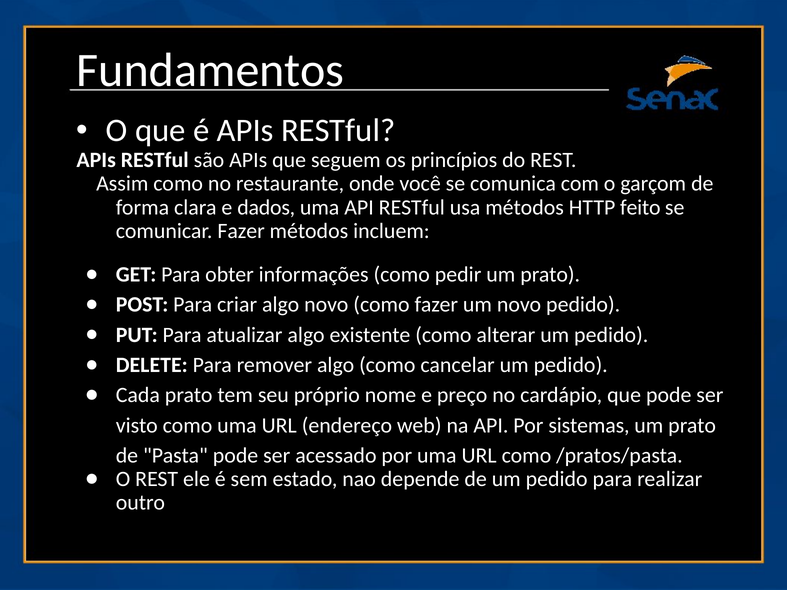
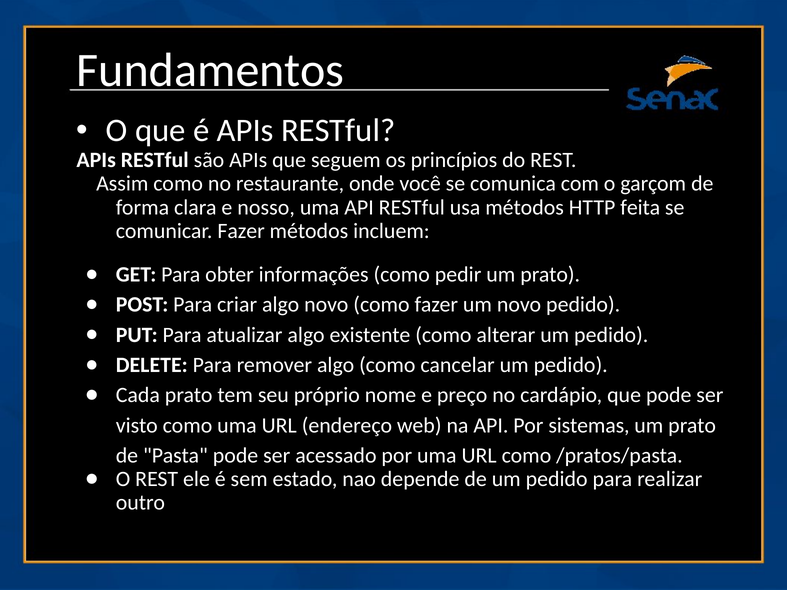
dados: dados -> nosso
feito: feito -> feita
